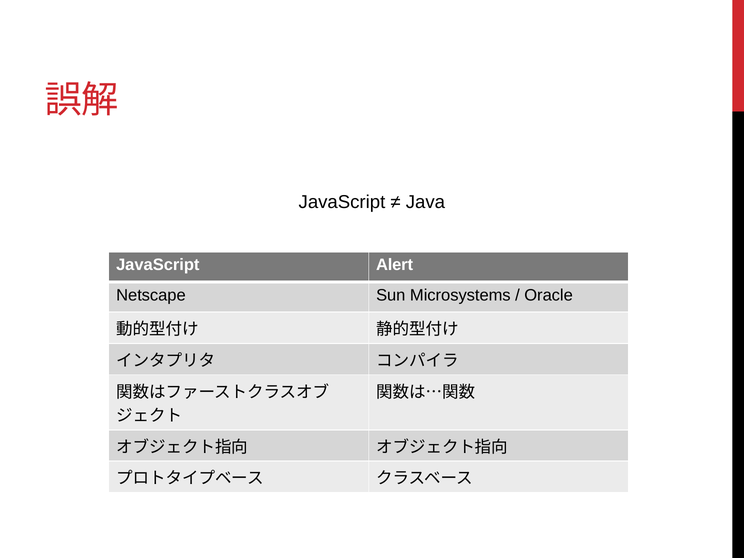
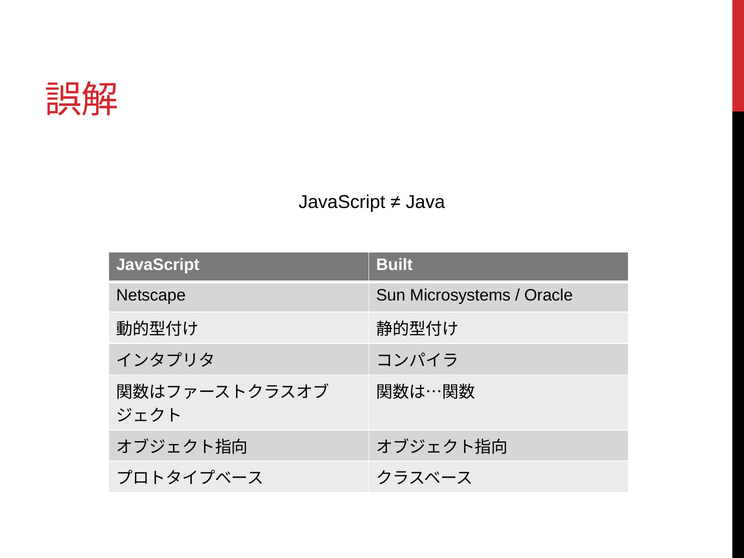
Alert: Alert -> Built
